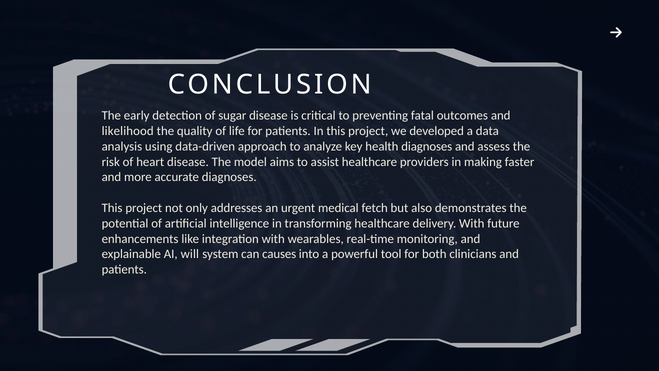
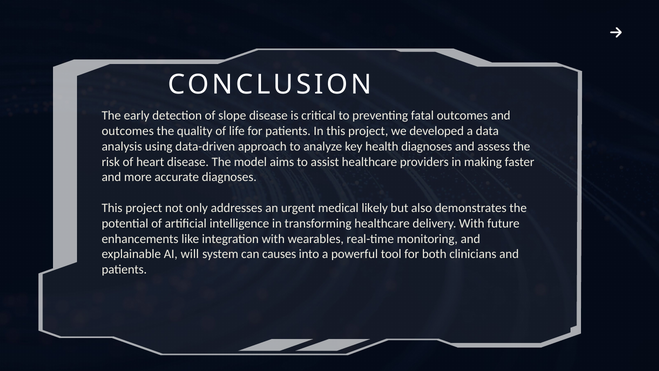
sugar: sugar -> slope
likelihood at (128, 131): likelihood -> outcomes
fetch: fetch -> likely
